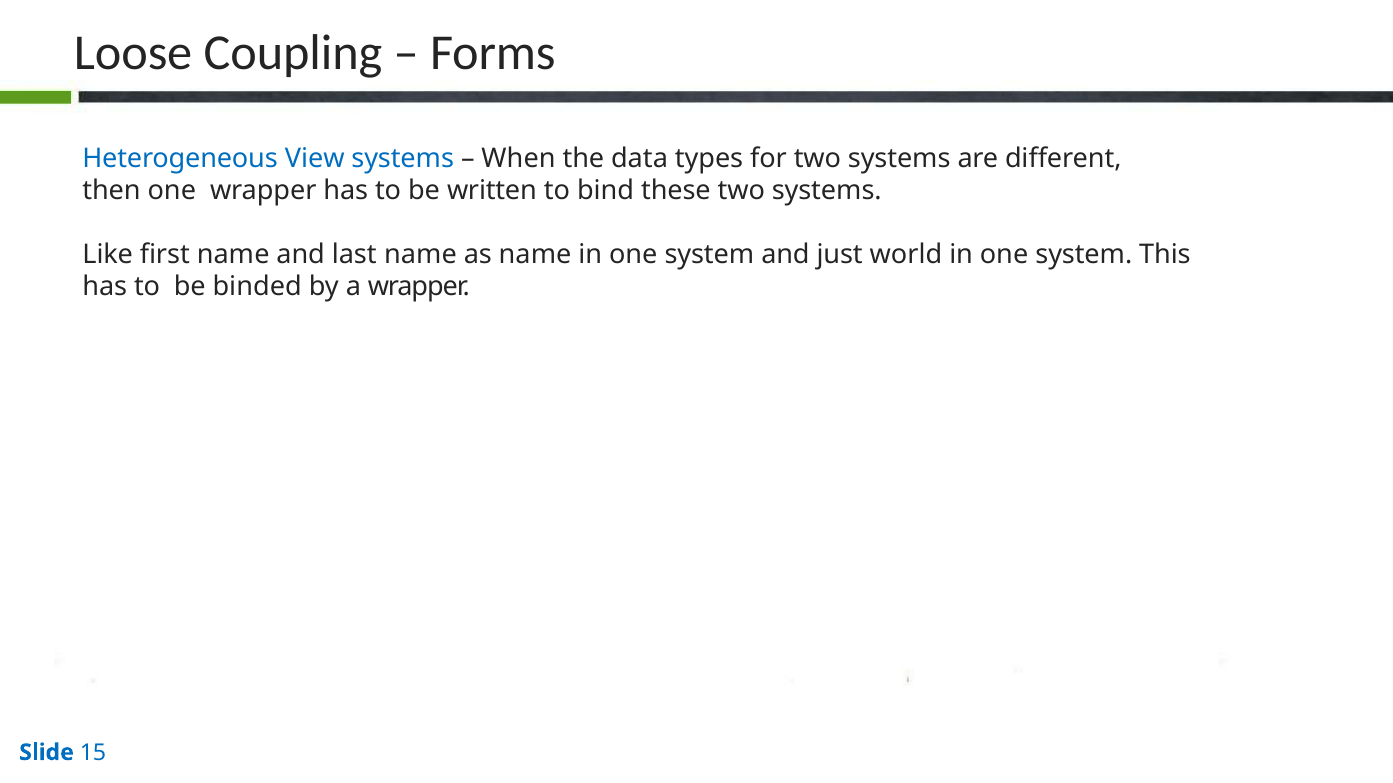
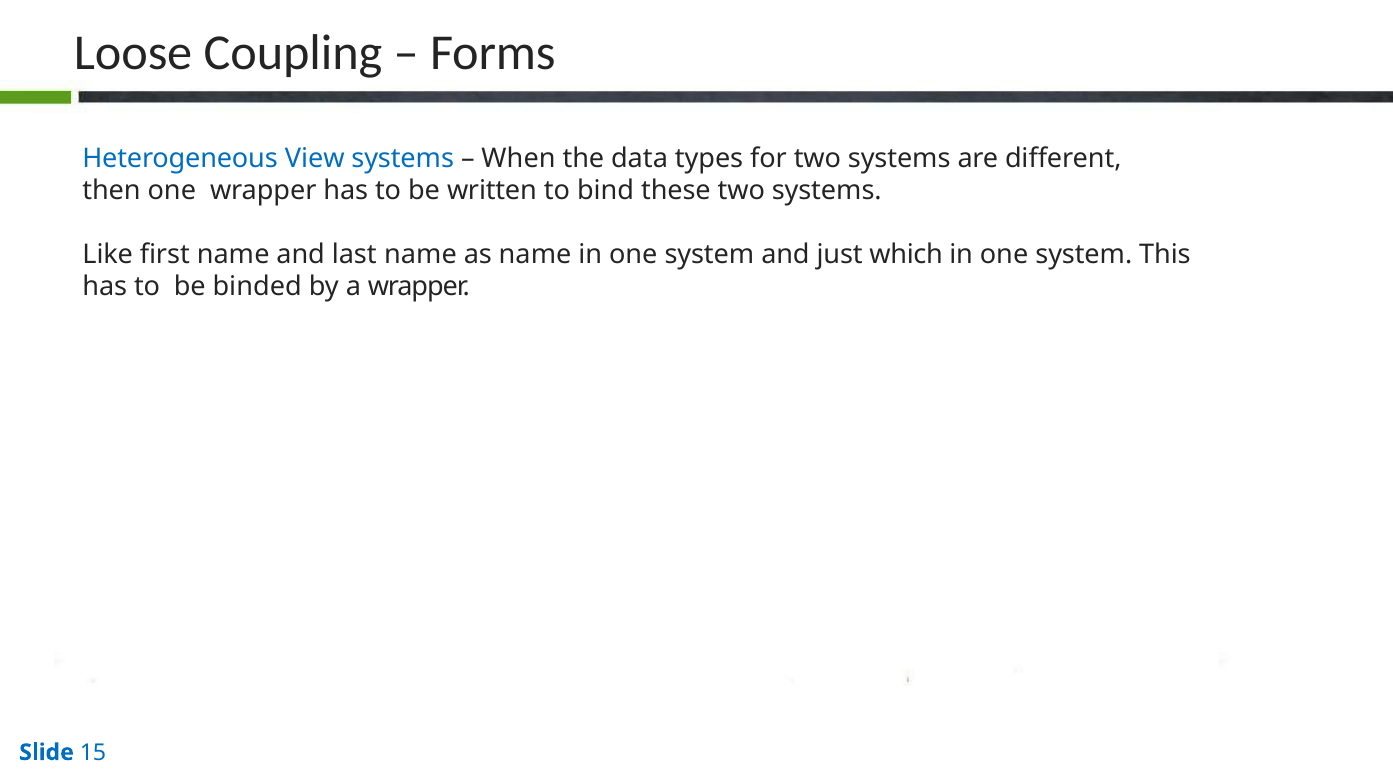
world: world -> which
